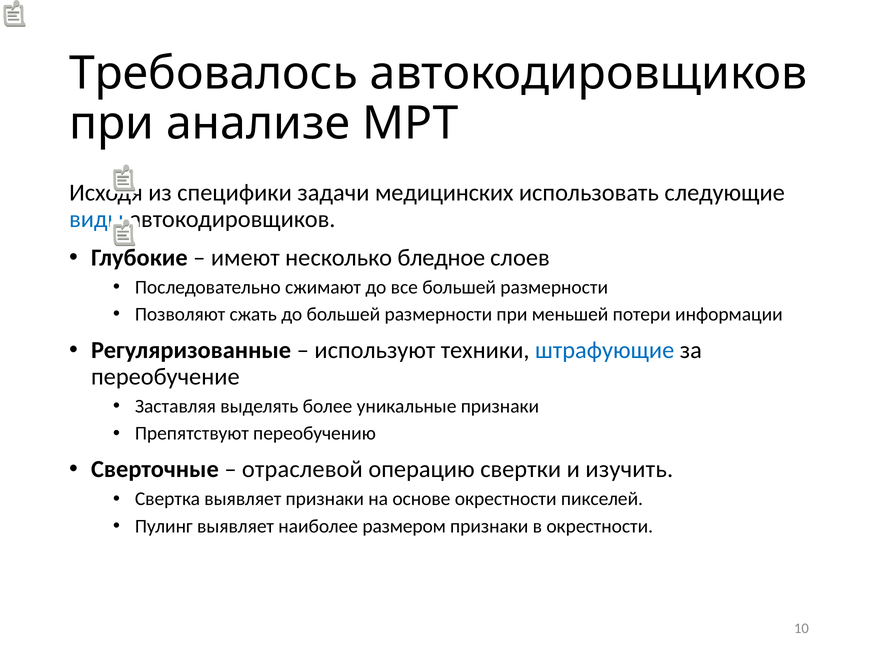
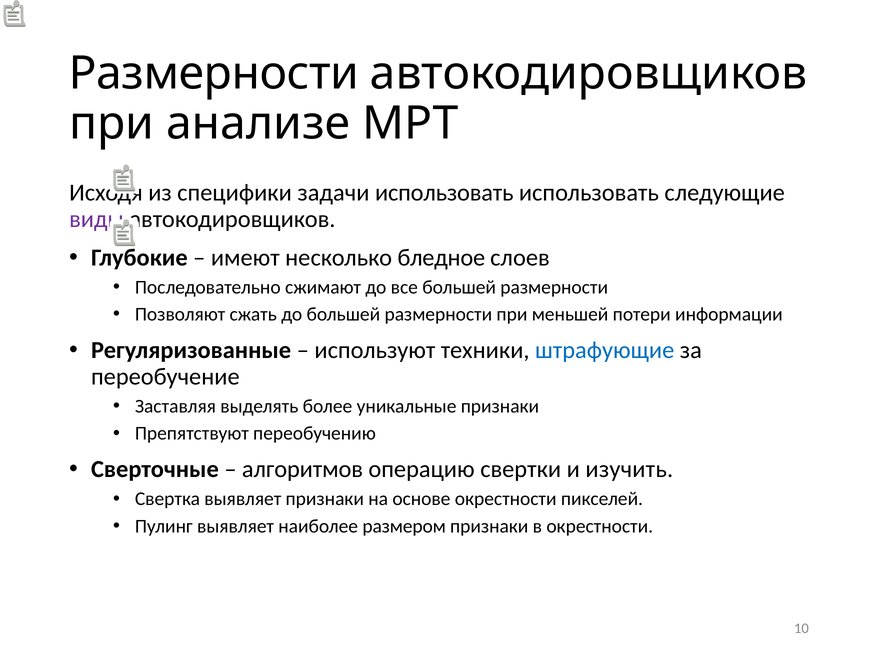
Требовалось at (214, 73): Требовалось -> Размерности
задачи медицинских: медицинских -> использовать
виды colour: blue -> purple
отраслевой: отраслевой -> алгоритмов
